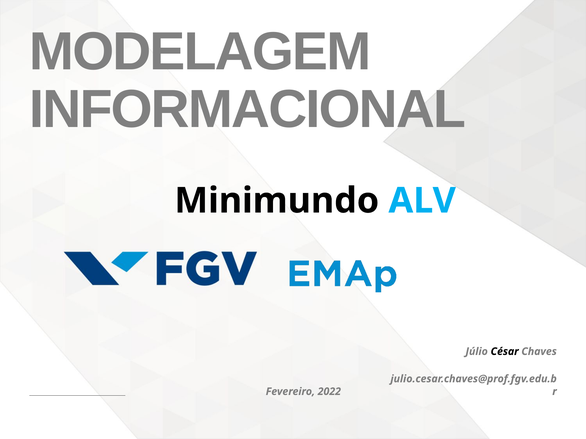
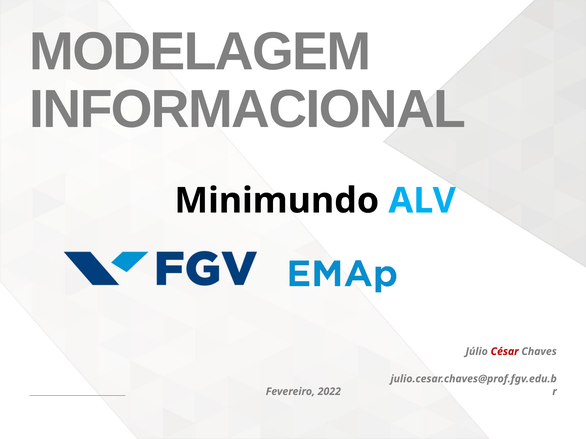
César colour: black -> red
